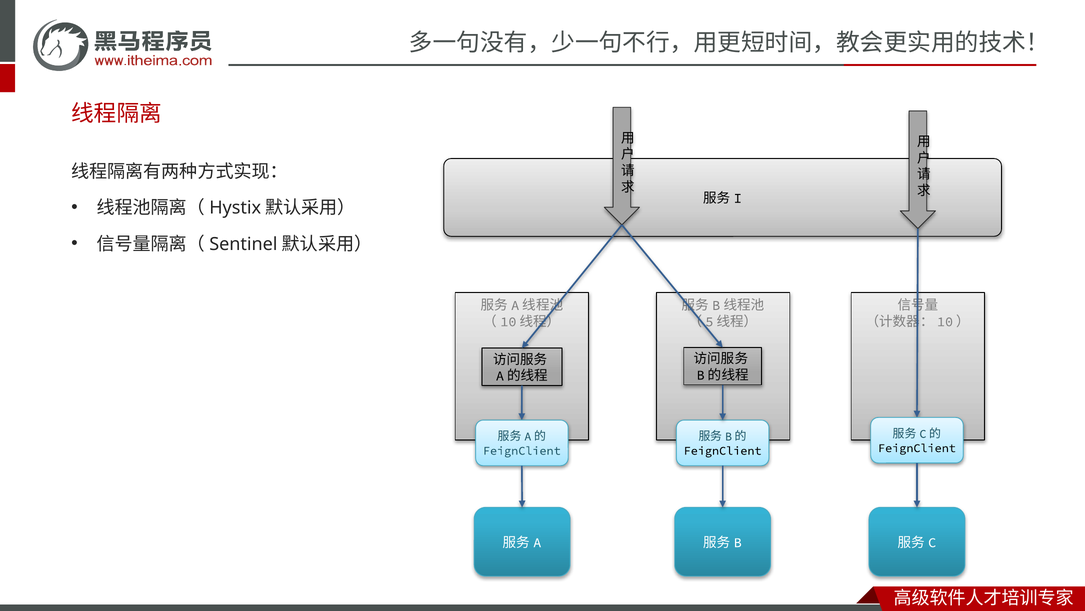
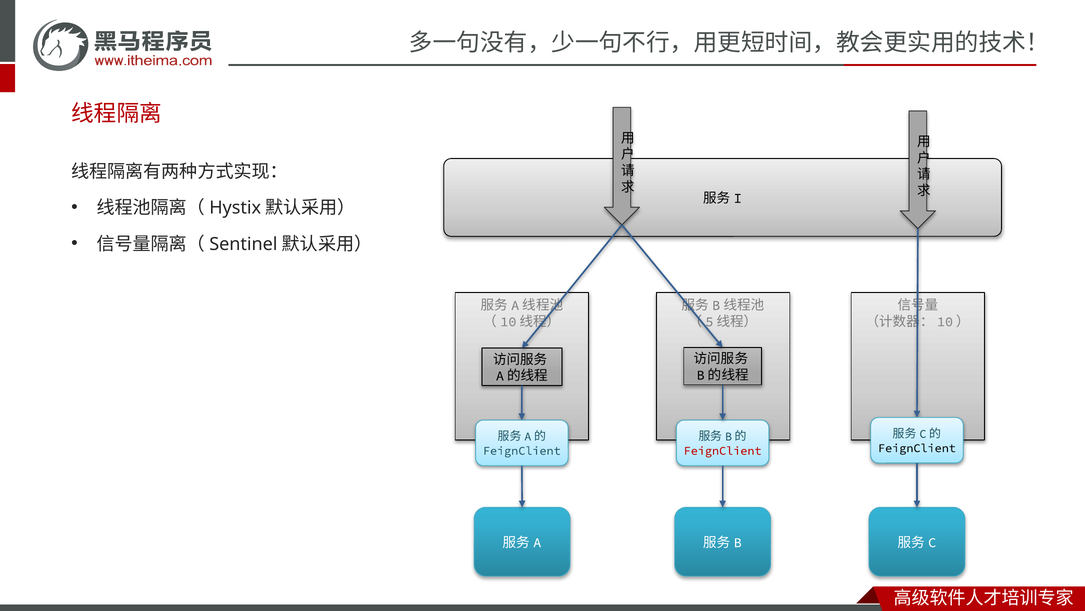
FeignClient at (723, 450) colour: black -> red
